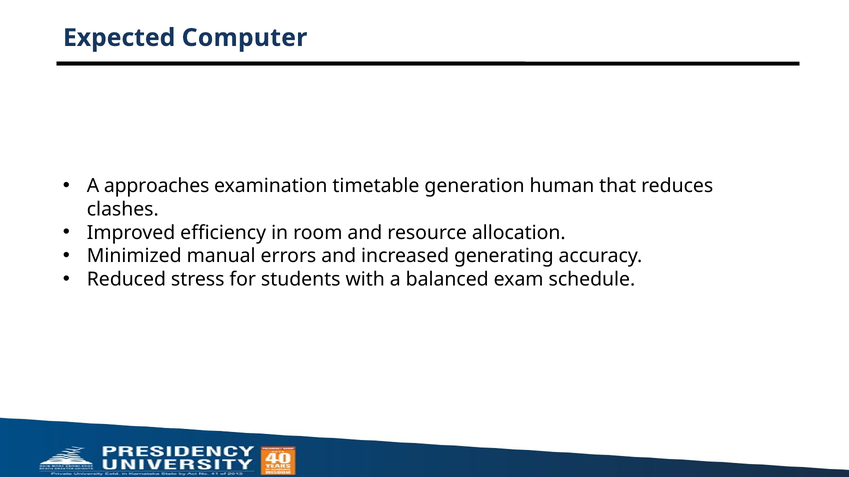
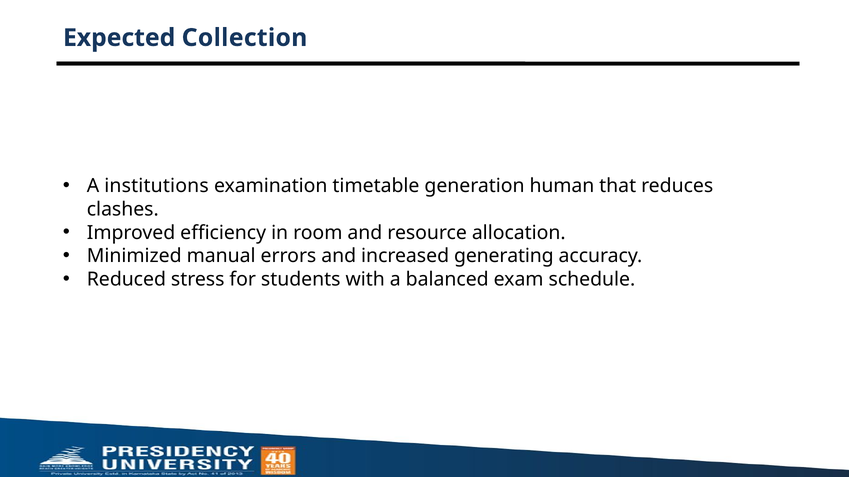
Computer: Computer -> Collection
approaches: approaches -> institutions
